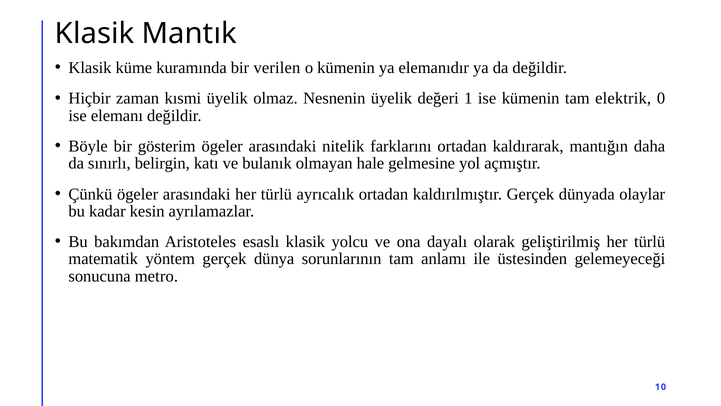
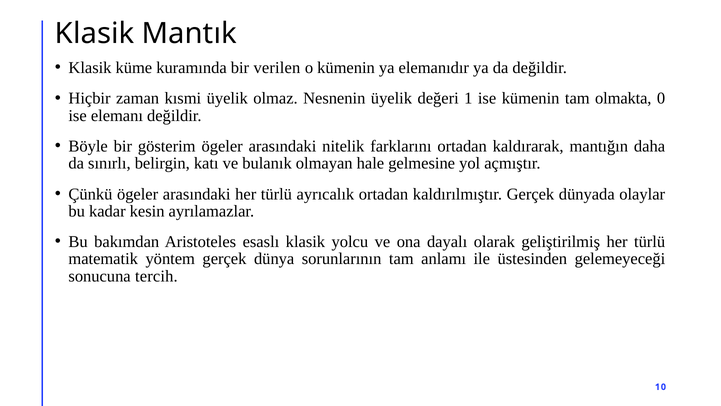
elektrik: elektrik -> olmakta
metro: metro -> tercih
